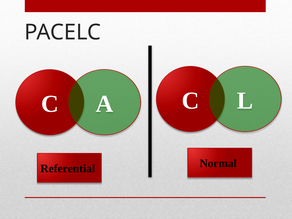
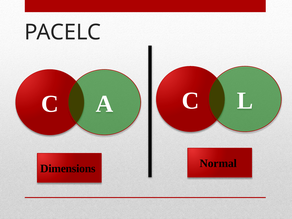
Referential: Referential -> Dimensions
